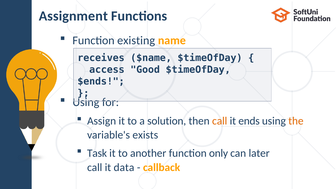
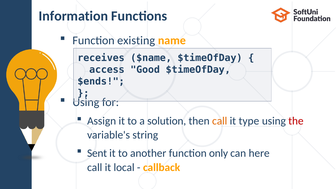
Assignment: Assignment -> Information
ends: ends -> type
the colour: orange -> red
exists: exists -> string
Task: Task -> Sent
later: later -> here
data: data -> local
